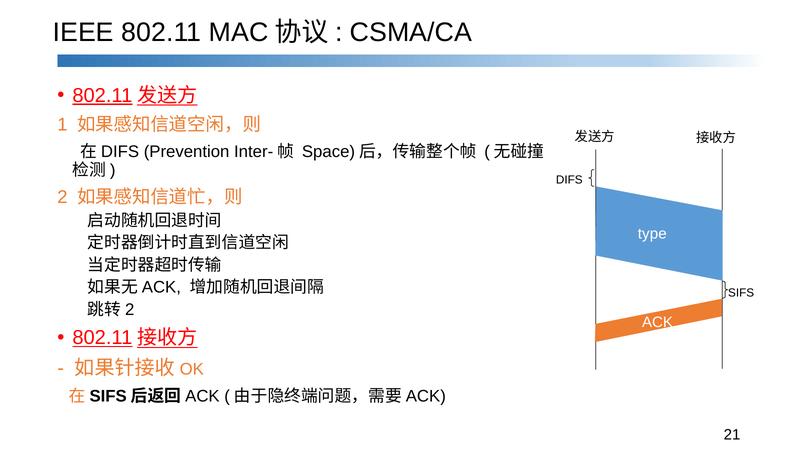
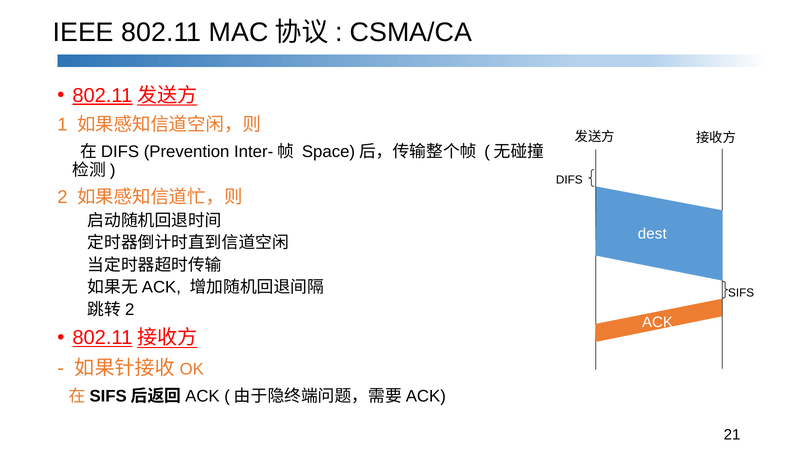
type: type -> dest
